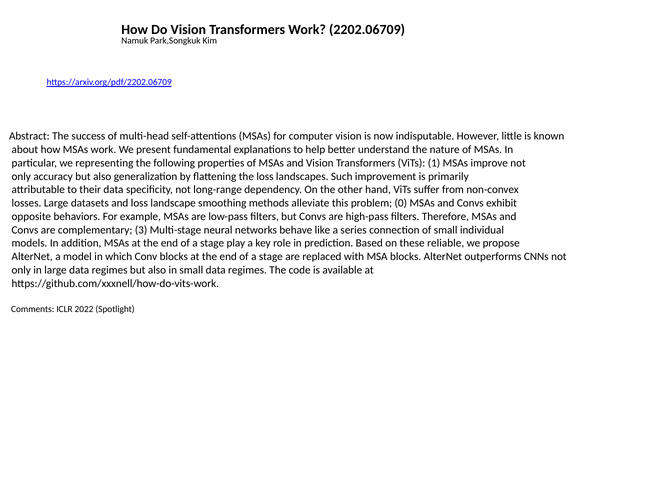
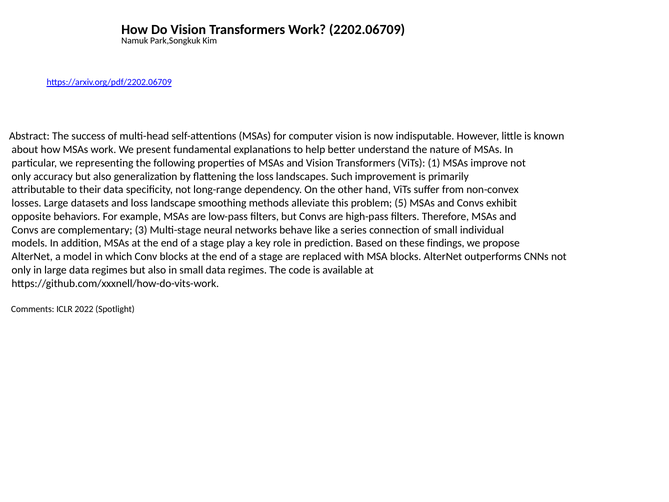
0: 0 -> 5
reliable: reliable -> findings
